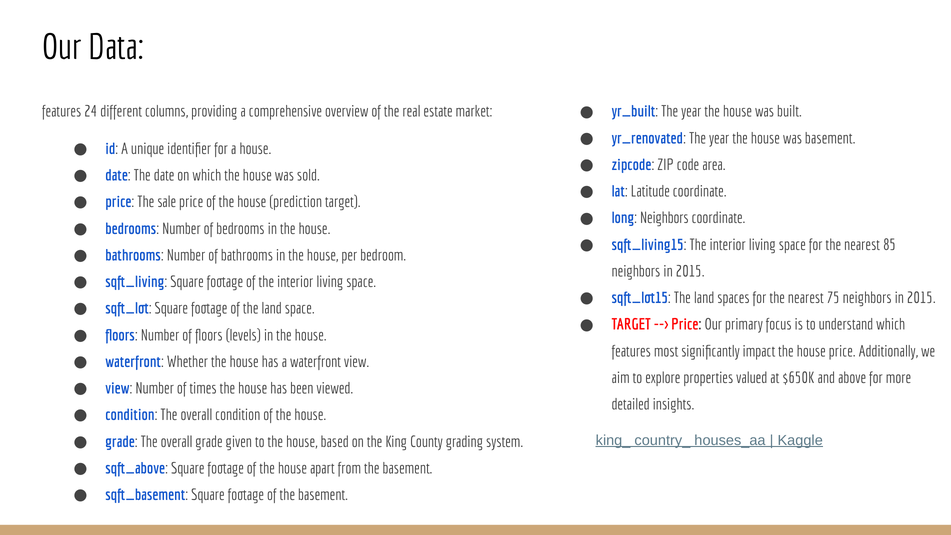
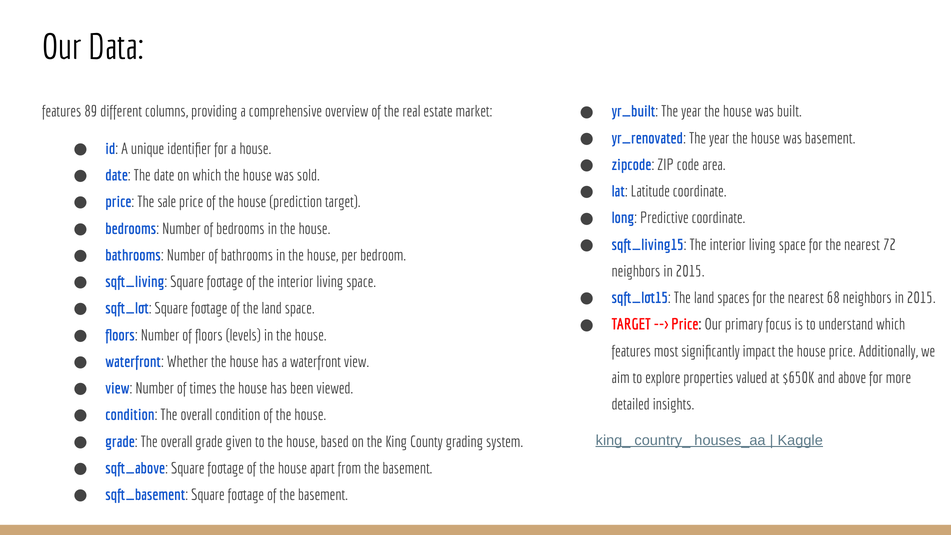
24: 24 -> 89
long Neighbors: Neighbors -> Predictive
85: 85 -> 72
75: 75 -> 68
